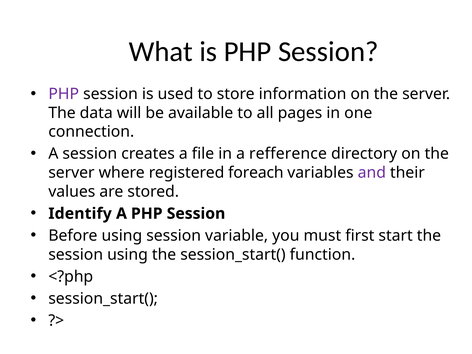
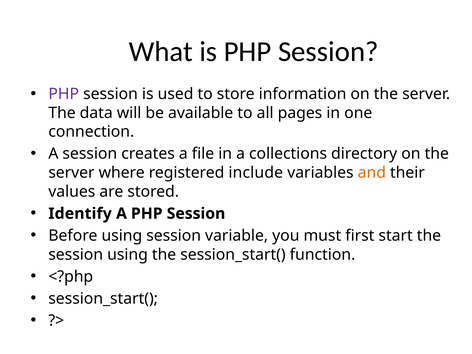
refference: refference -> collections
foreach: foreach -> include
and colour: purple -> orange
